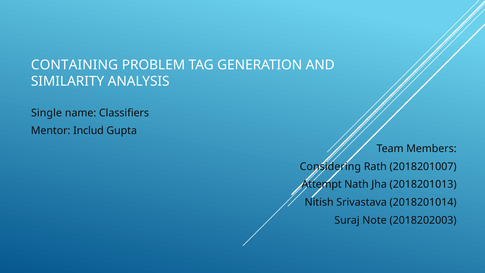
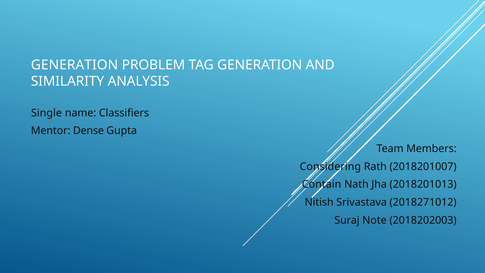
CONTAINING at (74, 65): CONTAINING -> GENERATION
Includ: Includ -> Dense
Attempt: Attempt -> Contain
2018201014: 2018201014 -> 2018271012
